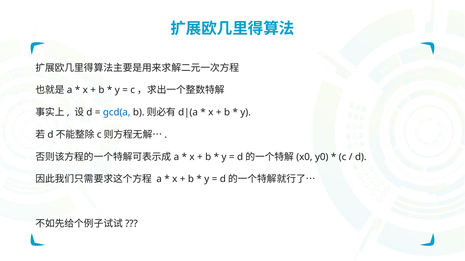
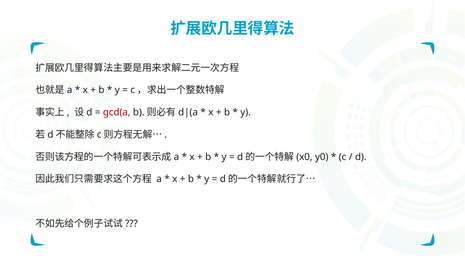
gcd(a colour: blue -> red
